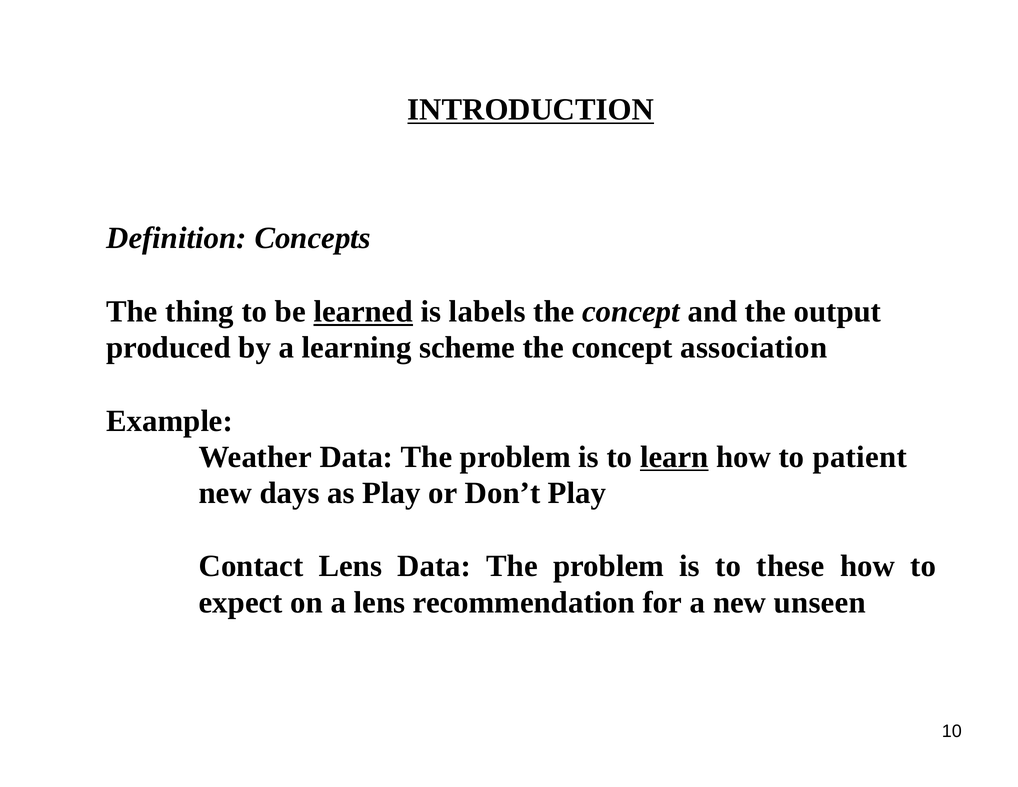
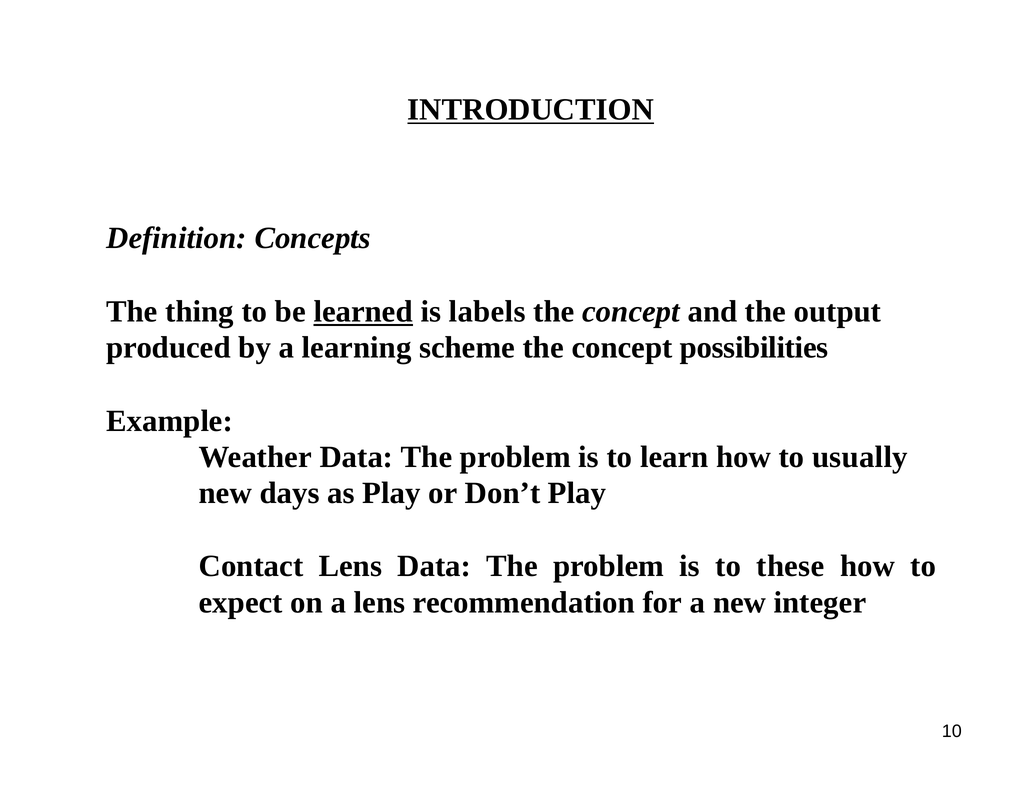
association: association -> possibilities
learn underline: present -> none
patient: patient -> usually
unseen: unseen -> integer
